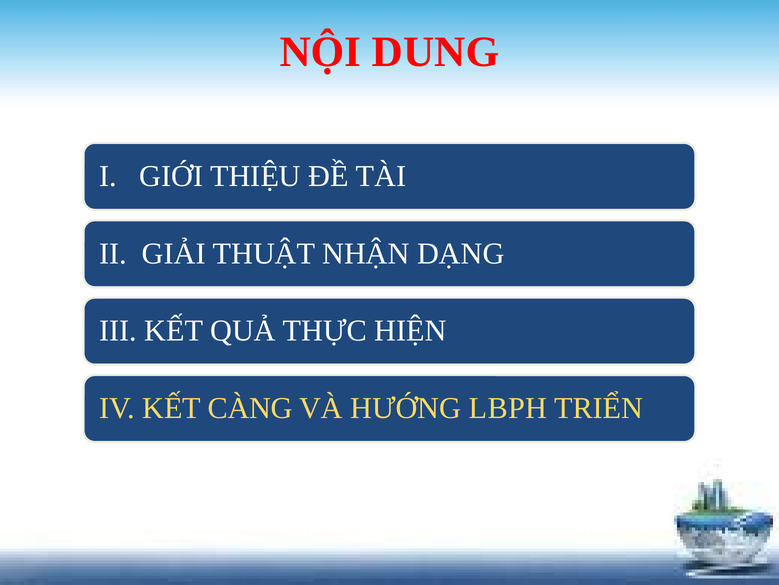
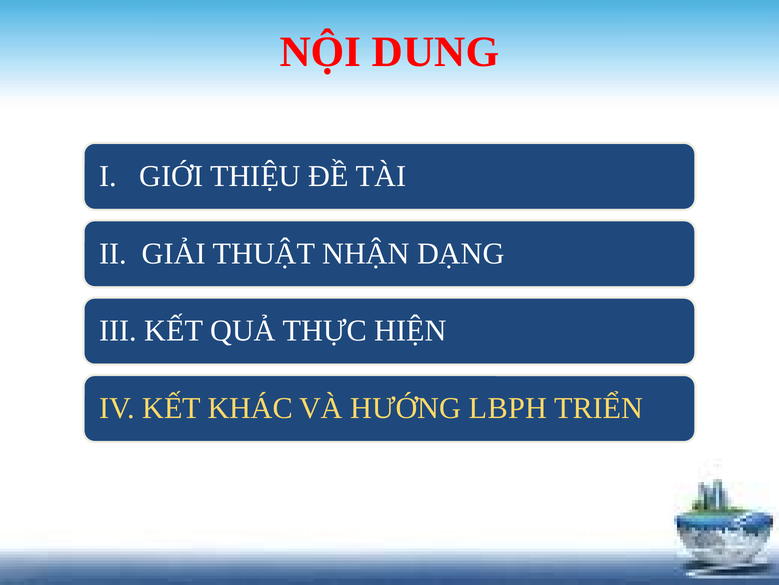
CÀNG: CÀNG -> KHÁC
